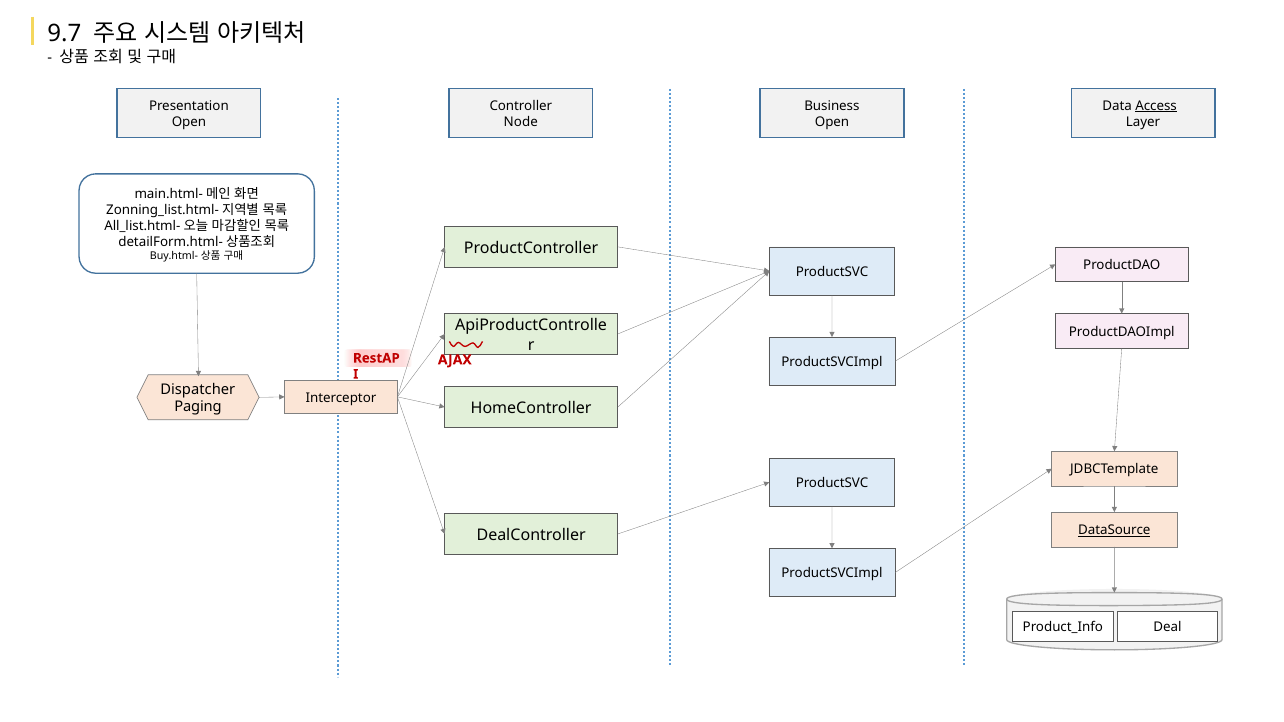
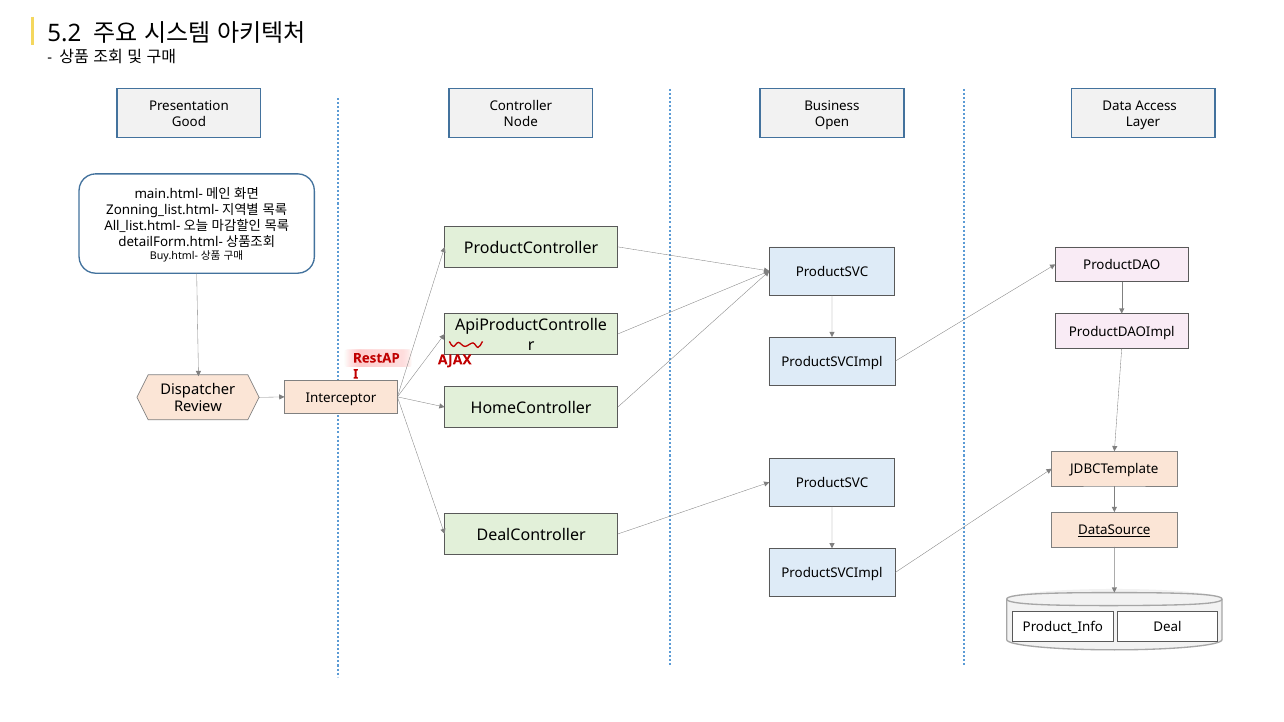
9.7: 9.7 -> 5.2
Access underline: present -> none
Open at (189, 122): Open -> Good
Paging: Paging -> Review
